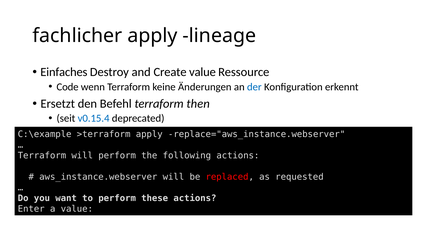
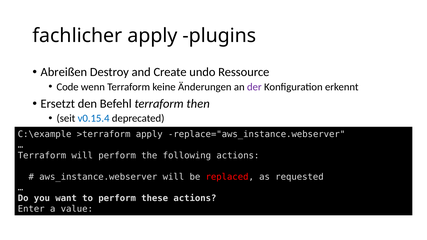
lineage: lineage -> plugins
Einfaches: Einfaches -> Abreißen
Create value: value -> undo
der colour: blue -> purple
